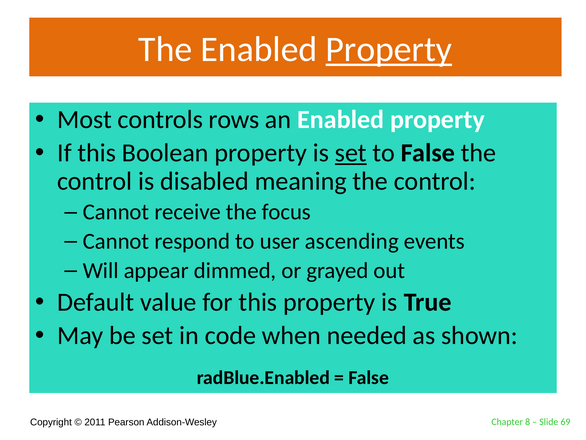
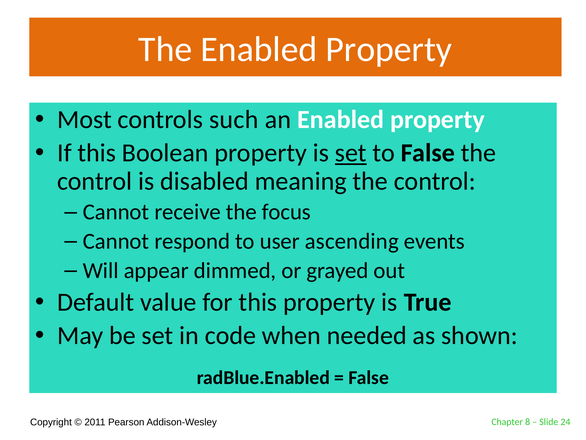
Property at (389, 49) underline: present -> none
rows: rows -> such
69: 69 -> 24
